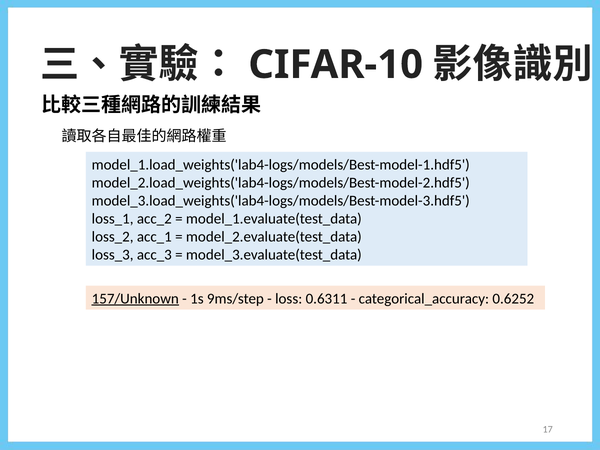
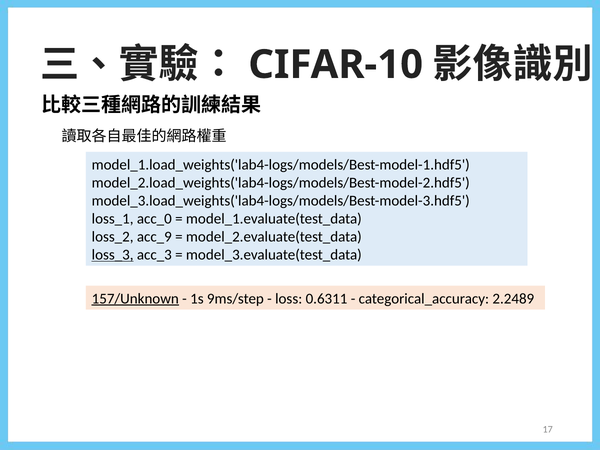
acc_2: acc_2 -> acc_0
acc_1: acc_1 -> acc_9
loss_3 underline: none -> present
0.6252: 0.6252 -> 2.2489
